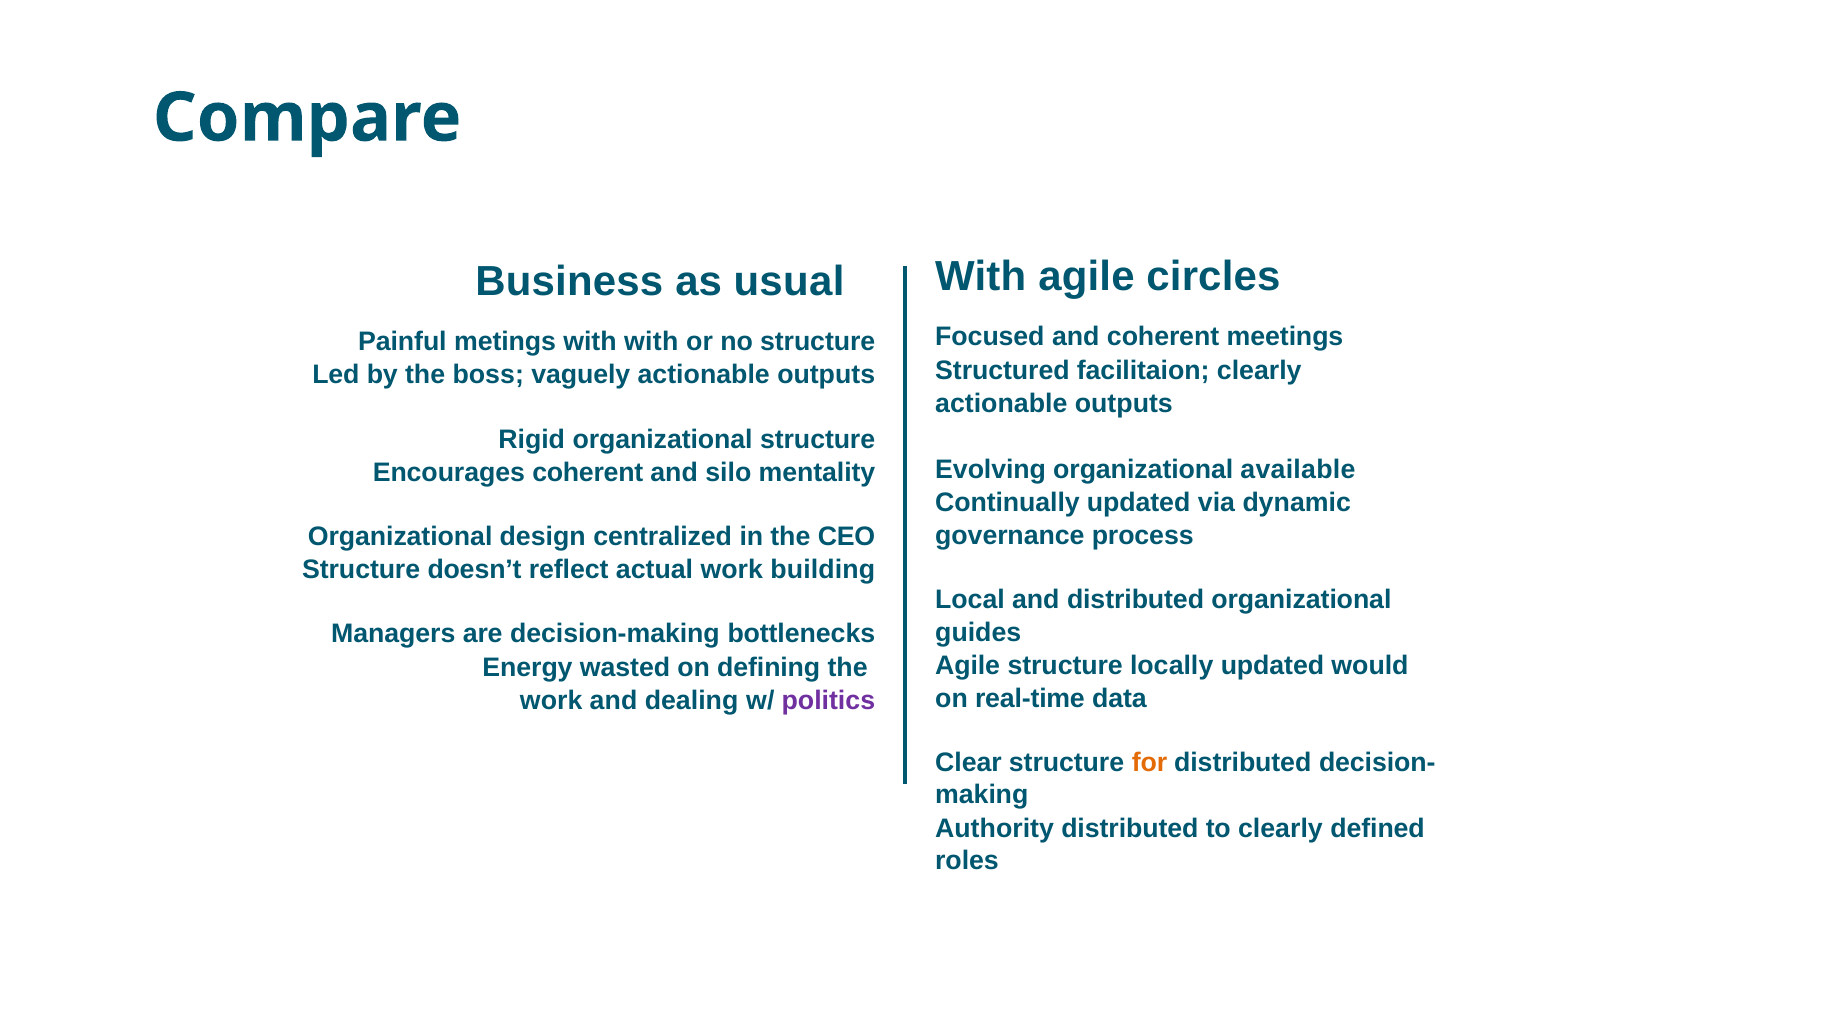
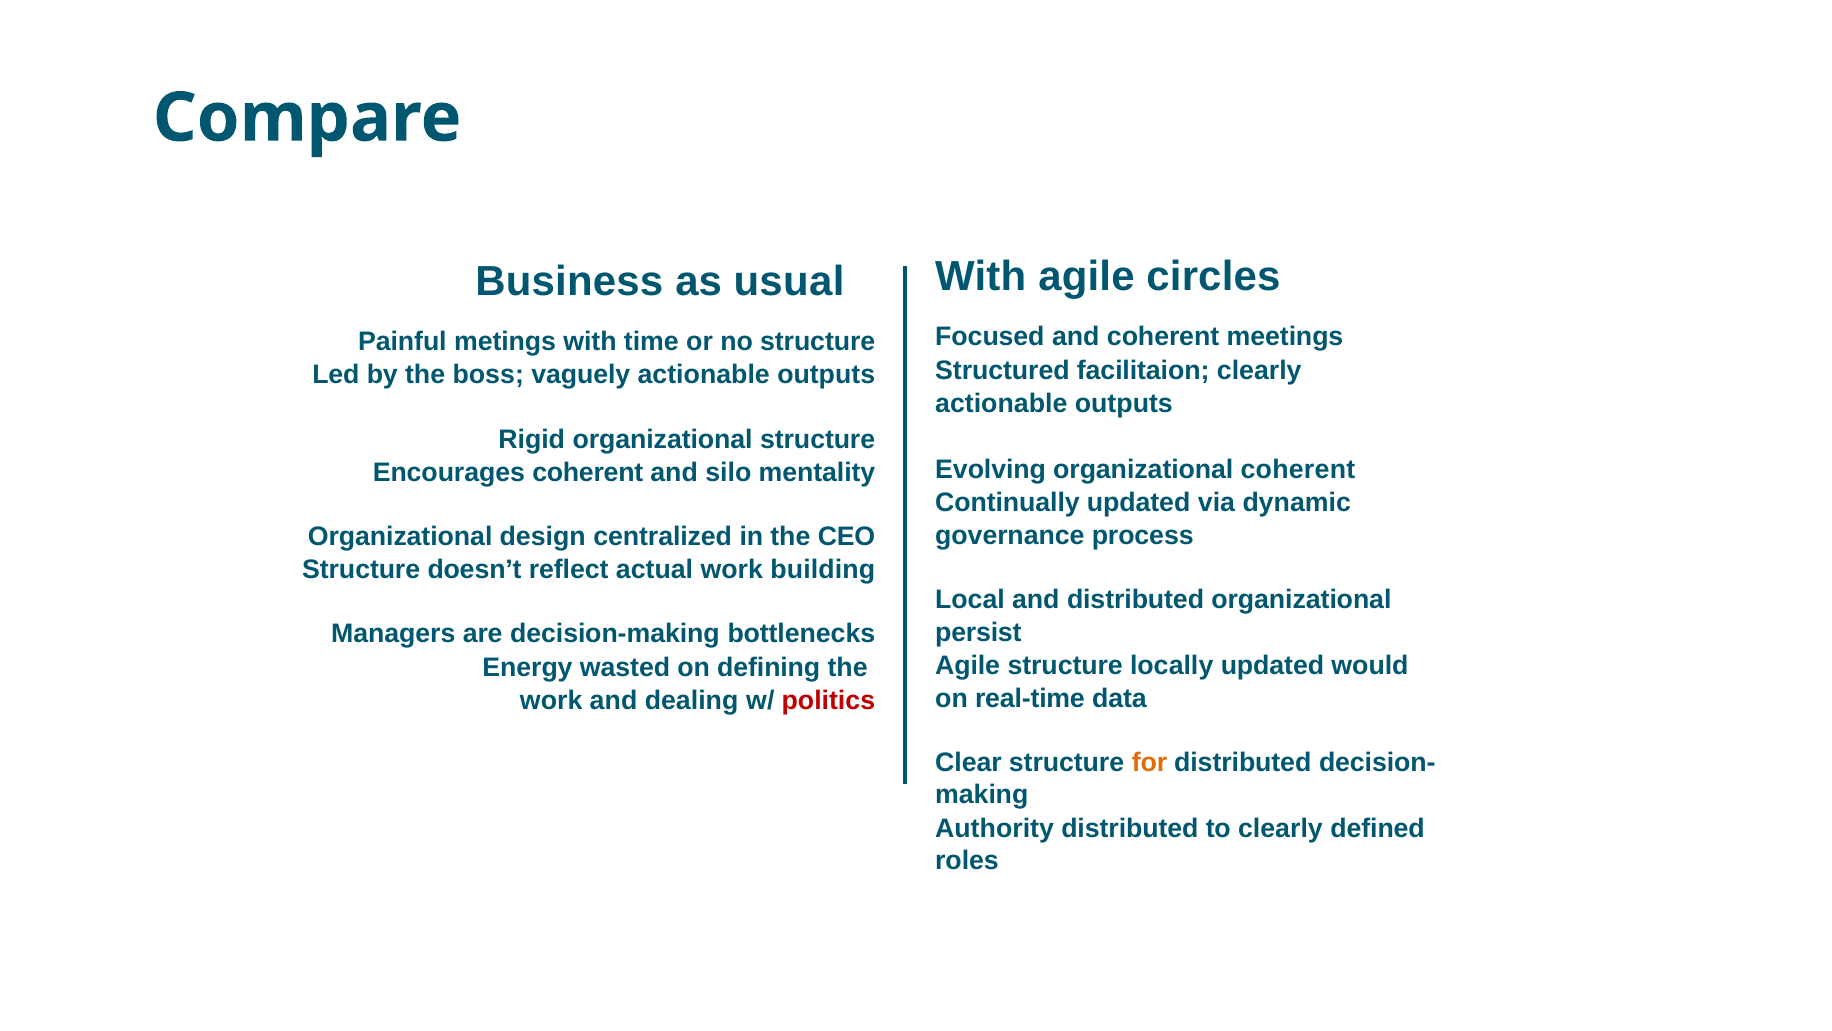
with with: with -> time
organizational available: available -> coherent
guides: guides -> persist
politics colour: purple -> red
